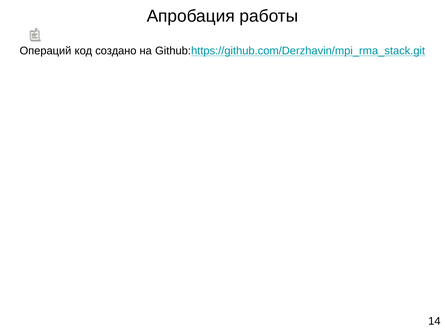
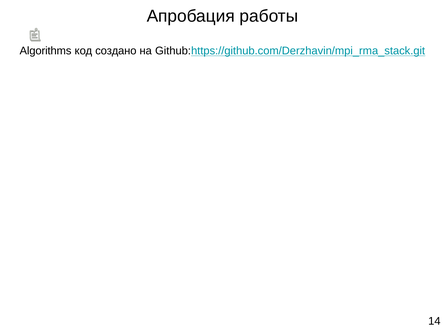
Операций: Операций -> Algorithms
